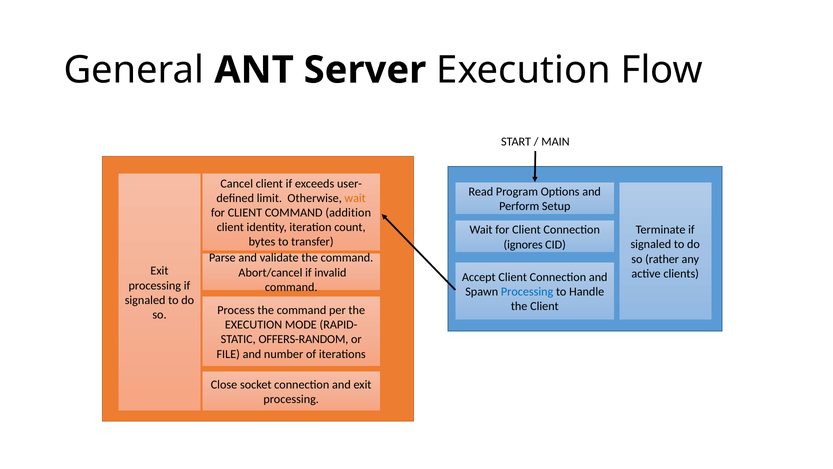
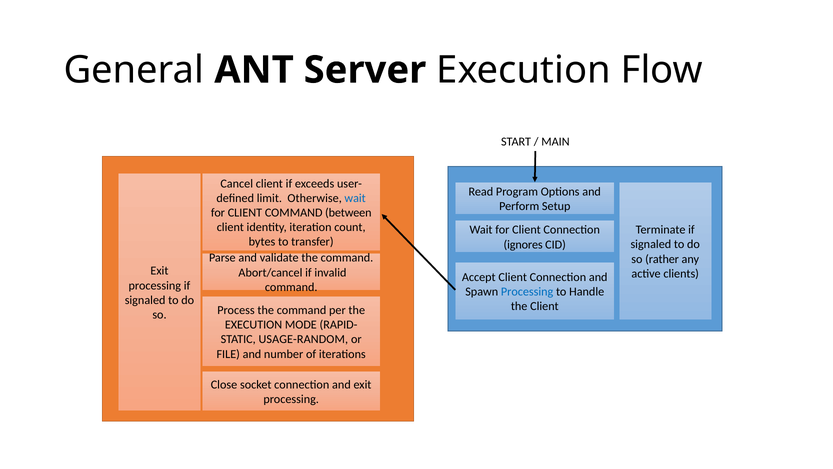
wait at (355, 198) colour: orange -> blue
addition: addition -> between
OFFERS-RANDOM: OFFERS-RANDOM -> USAGE-RANDOM
